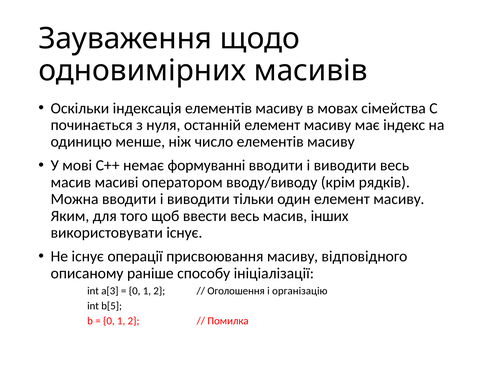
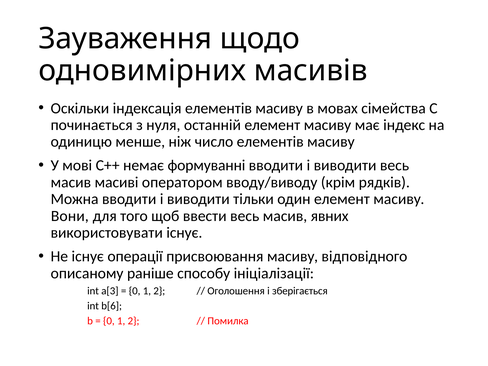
Яким: Яким -> Вони
інших: інших -> явних
організацію: організацію -> зберігається
b[5: b[5 -> b[6
